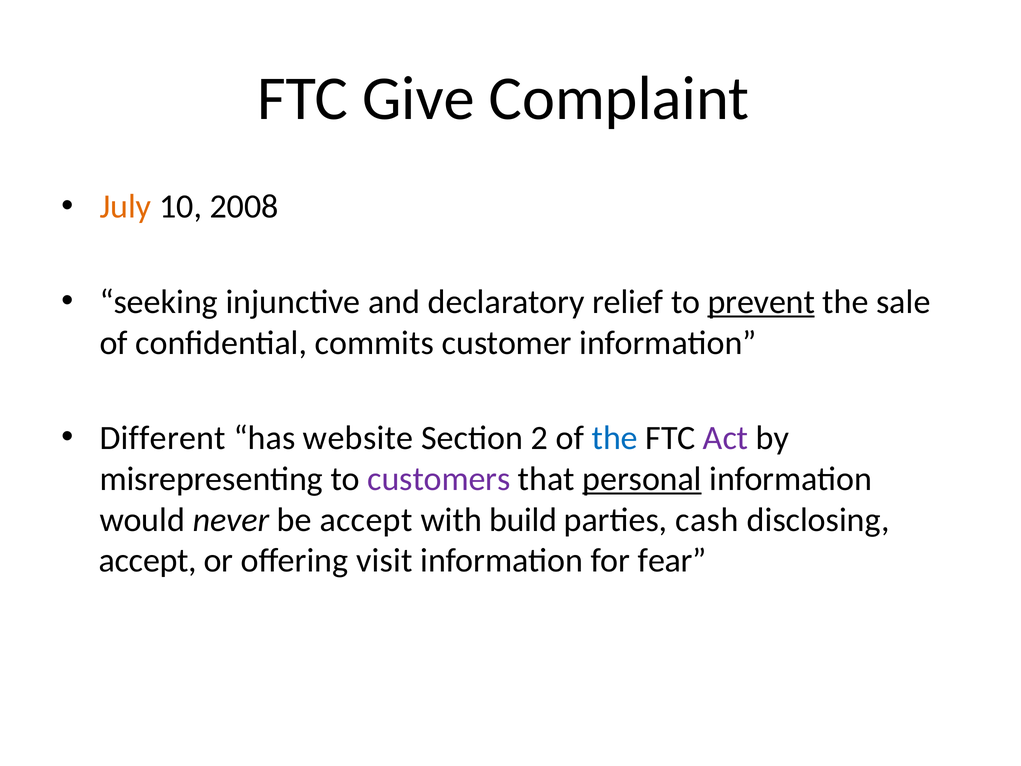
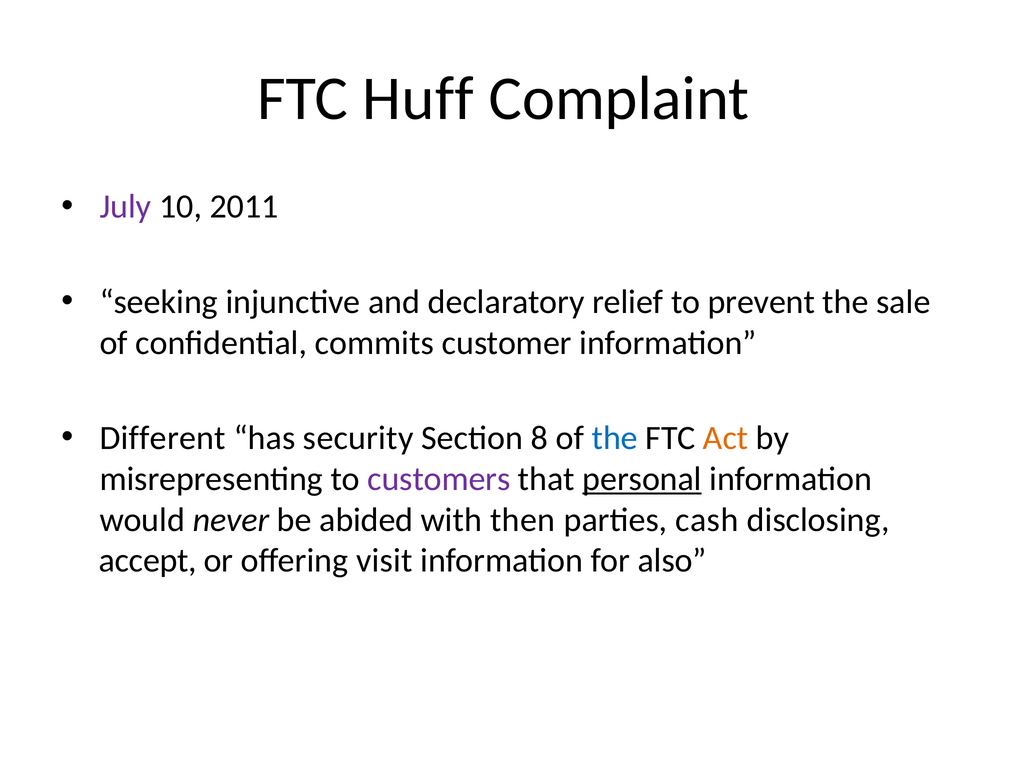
Give: Give -> Huff
July colour: orange -> purple
2008: 2008 -> 2011
prevent underline: present -> none
website: website -> security
2: 2 -> 8
Act colour: purple -> orange
be accept: accept -> abided
build: build -> then
fear: fear -> also
